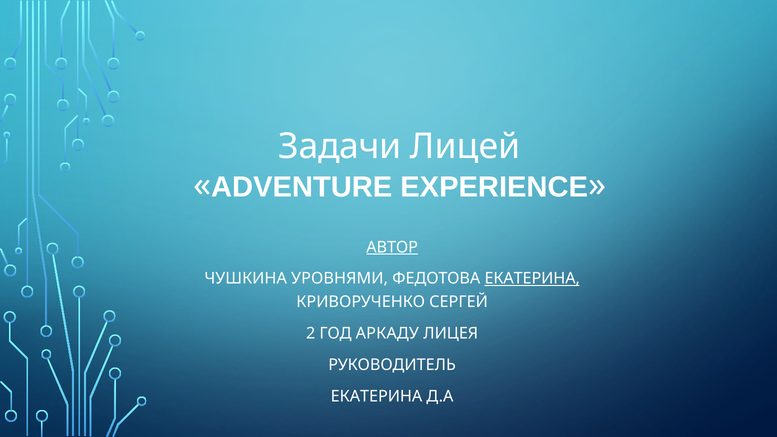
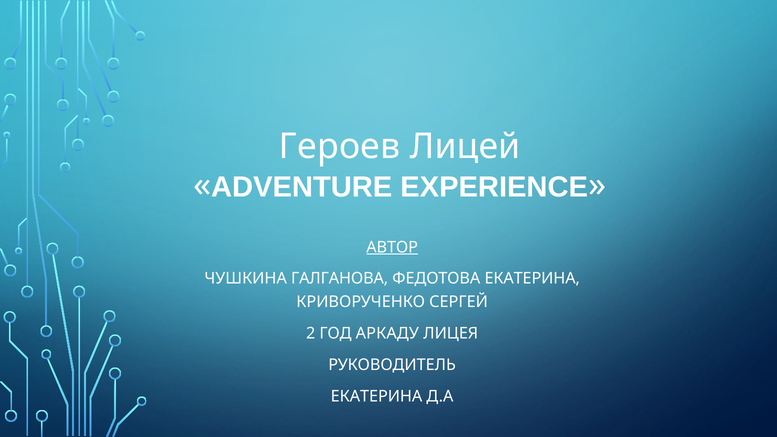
Задачи: Задачи -> Героев
УРОВНЯМИ: УРОВНЯМИ -> ГАЛГАНОВА
ЕКАТЕРИНА at (532, 279) underline: present -> none
